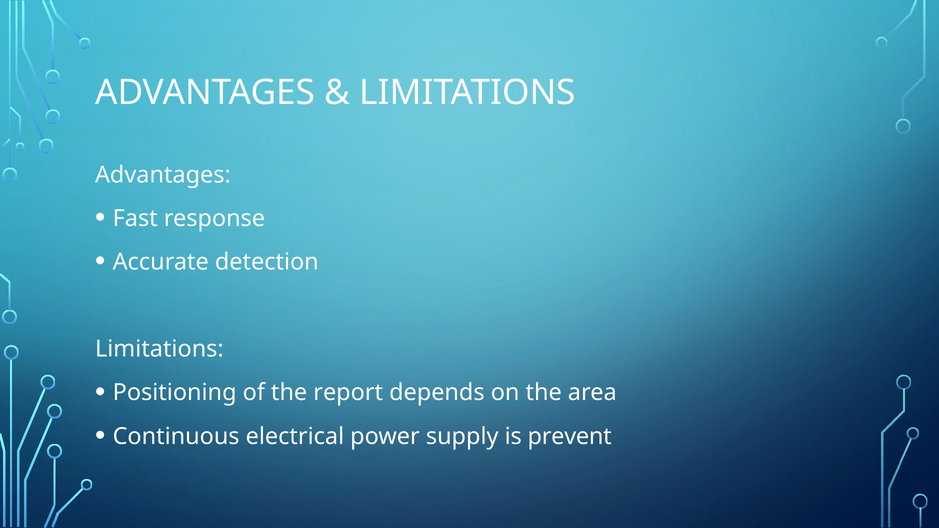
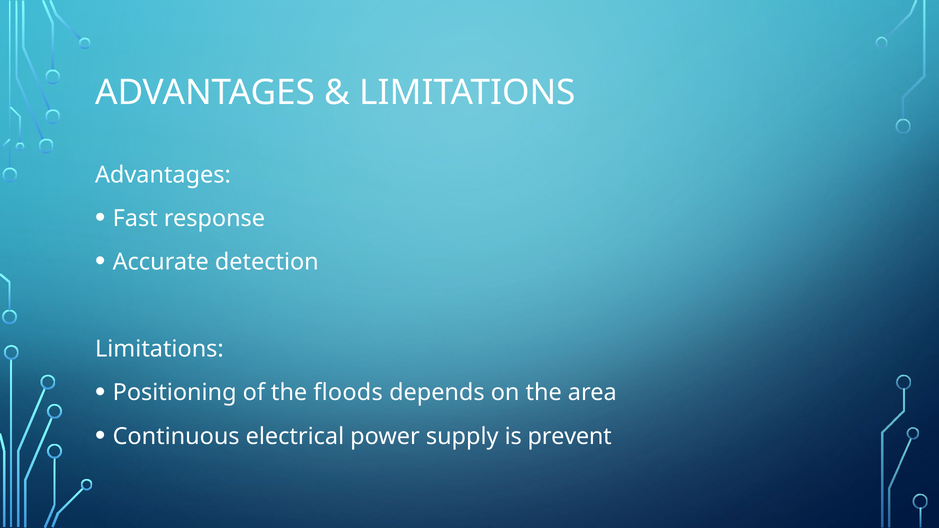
report: report -> floods
